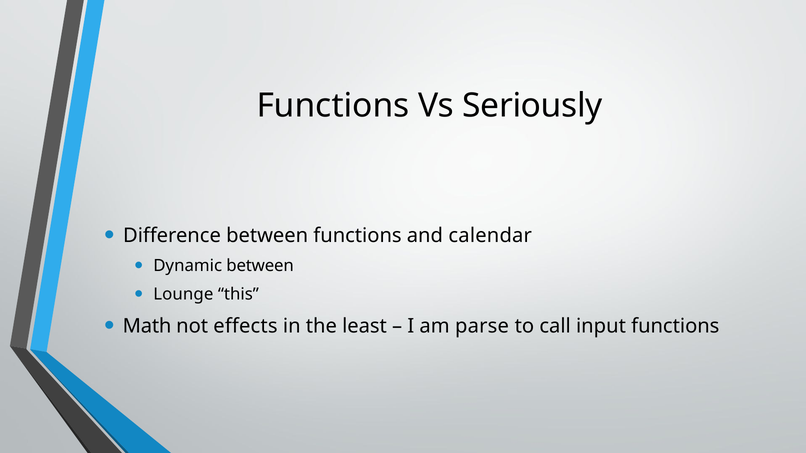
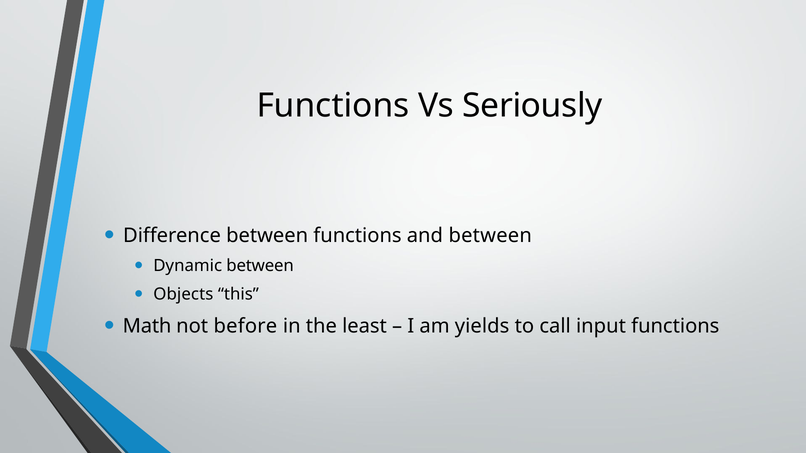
and calendar: calendar -> between
Lounge: Lounge -> Objects
effects: effects -> before
parse: parse -> yields
